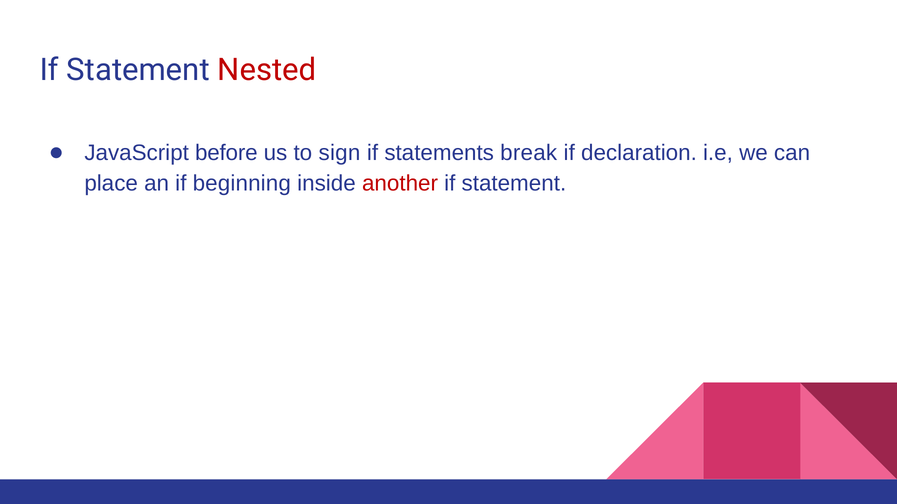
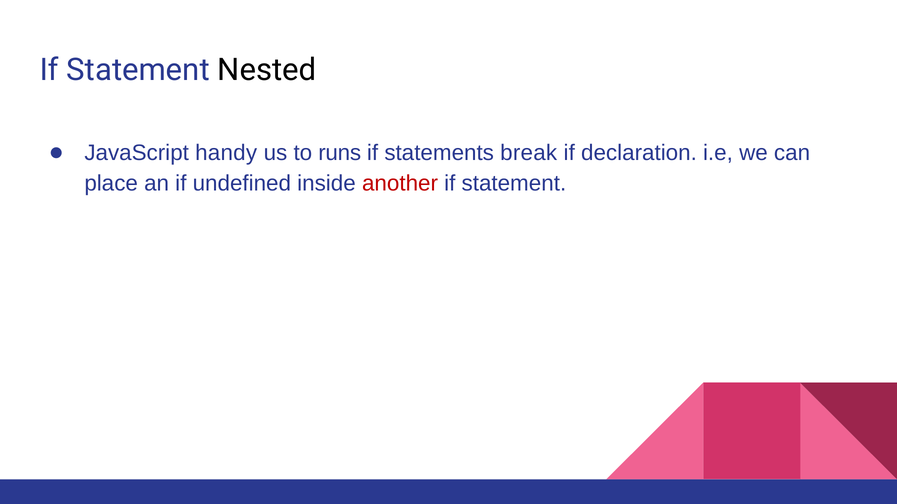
Nested colour: red -> black
before: before -> handy
sign: sign -> runs
beginning: beginning -> undefined
